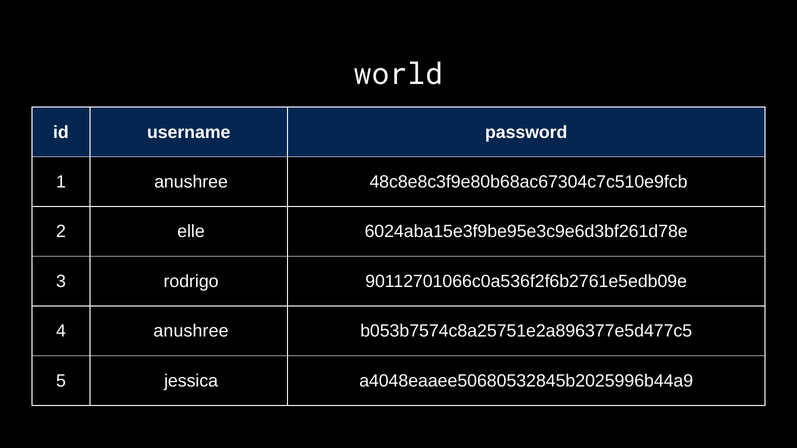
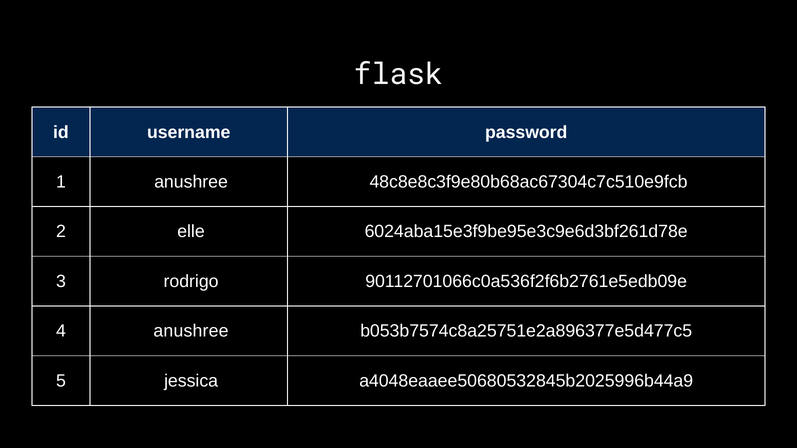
world: world -> flask
